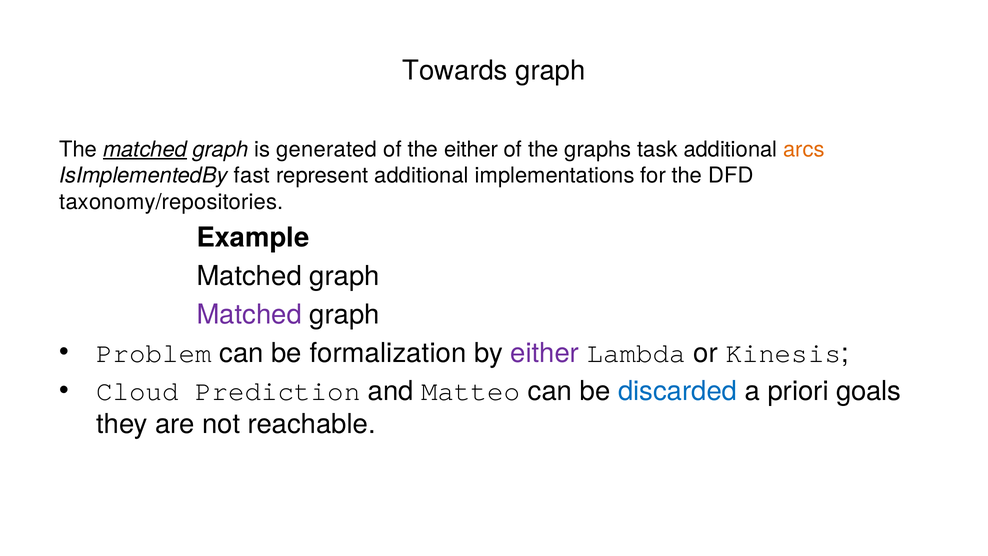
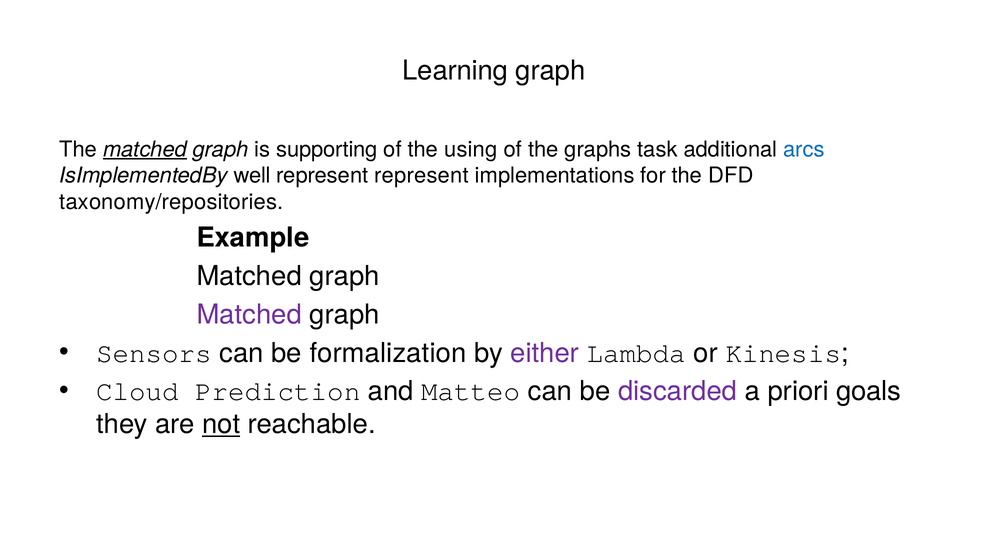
Towards: Towards -> Learning
generated: generated -> supporting
the either: either -> using
arcs colour: orange -> blue
fast: fast -> well
represent additional: additional -> represent
Problem: Problem -> Sensors
discarded colour: blue -> purple
not underline: none -> present
